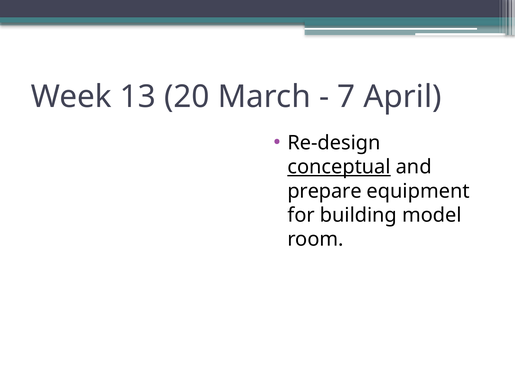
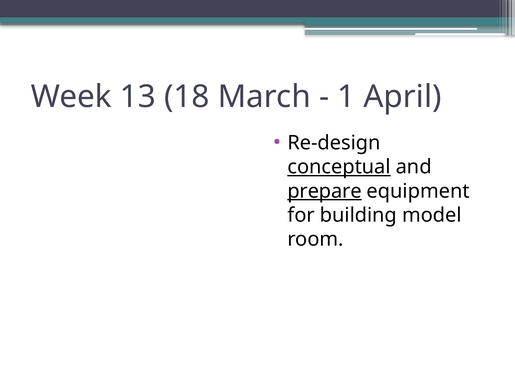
20: 20 -> 18
7: 7 -> 1
prepare underline: none -> present
